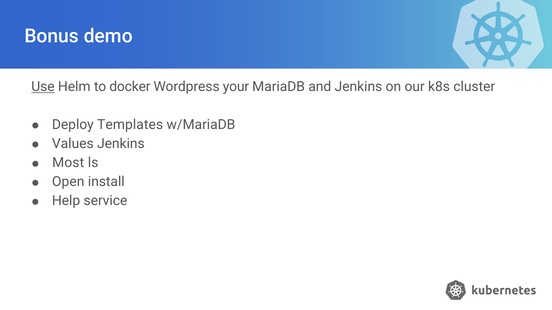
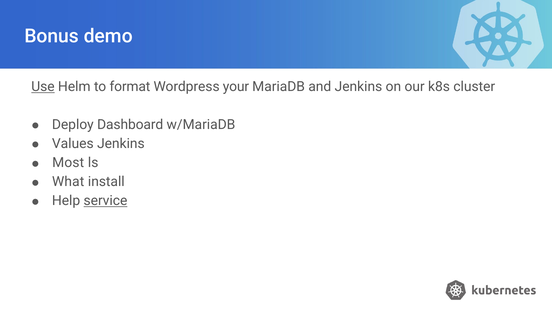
docker: docker -> format
Templates: Templates -> Dashboard
Open: Open -> What
service underline: none -> present
